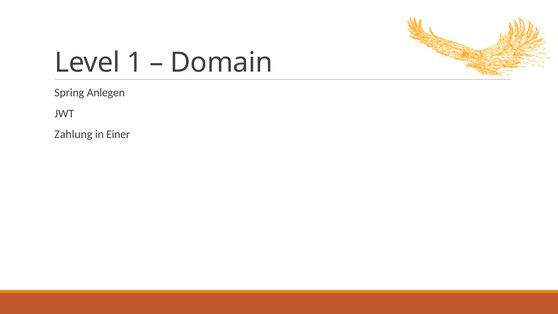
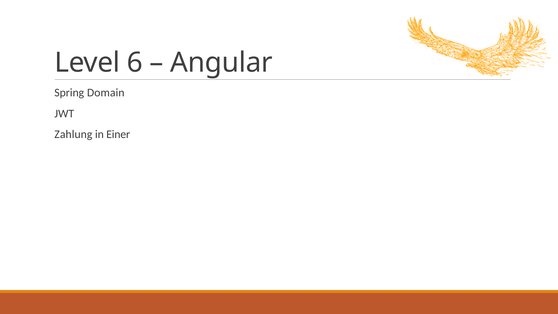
1: 1 -> 6
Domain: Domain -> Angular
Anlegen: Anlegen -> Domain
